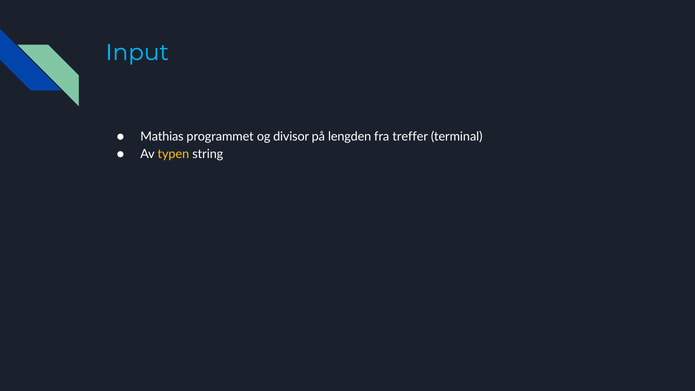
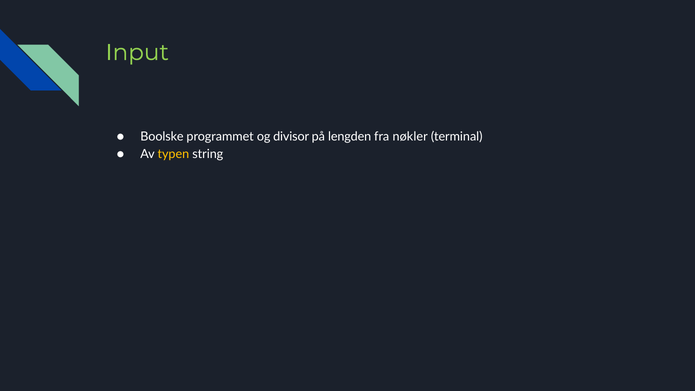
Input colour: light blue -> light green
Mathias: Mathias -> Boolske
treffer: treffer -> nøkler
